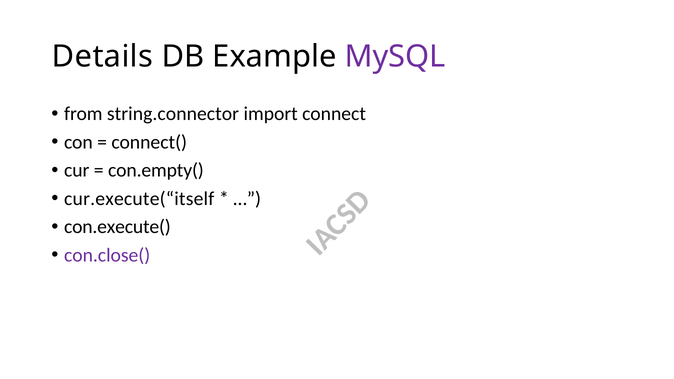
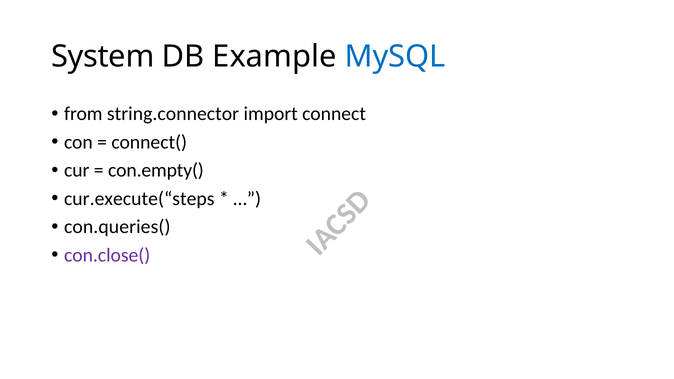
Details: Details -> System
MySQL colour: purple -> blue
cur.execute(“itself: cur.execute(“itself -> cur.execute(“steps
con.execute(: con.execute( -> con.queries(
